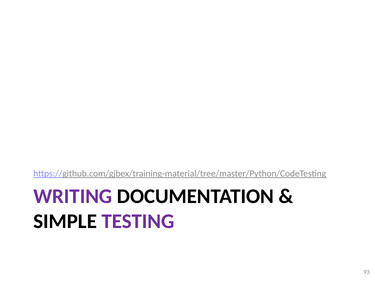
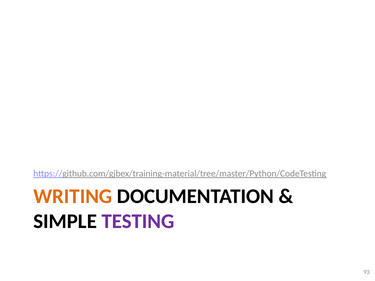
WRITING colour: purple -> orange
